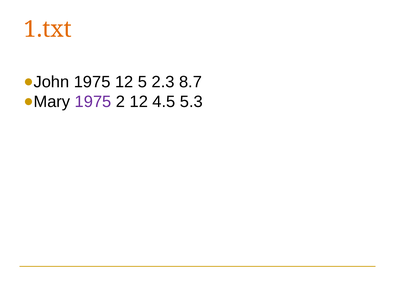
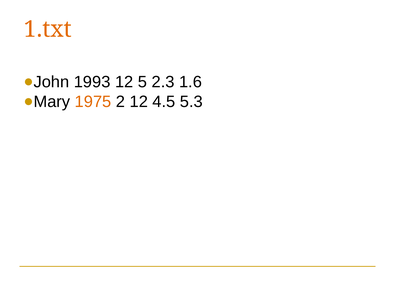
1975 at (92, 82): 1975 -> 1993
8.7: 8.7 -> 1.6
1975 at (93, 102) colour: purple -> orange
